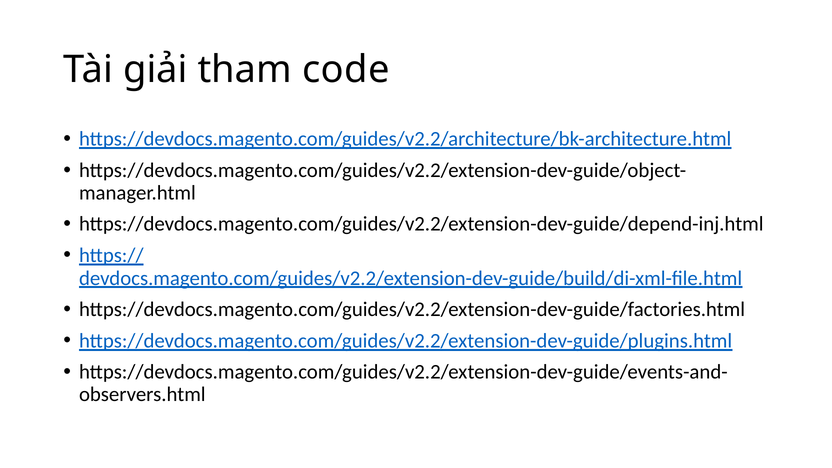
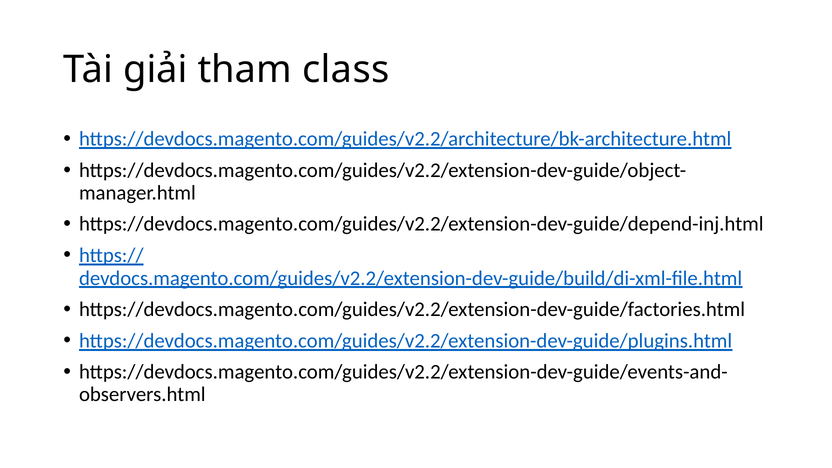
code: code -> class
